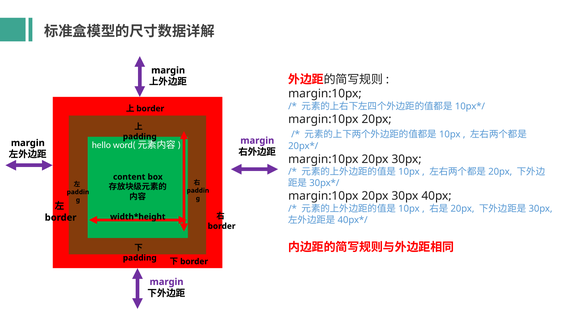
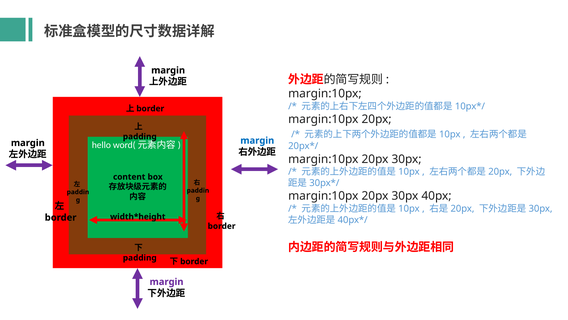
margin at (257, 140) colour: purple -> blue
